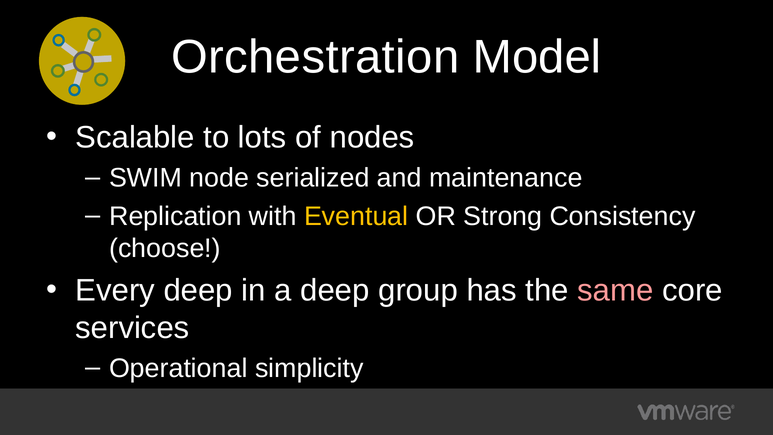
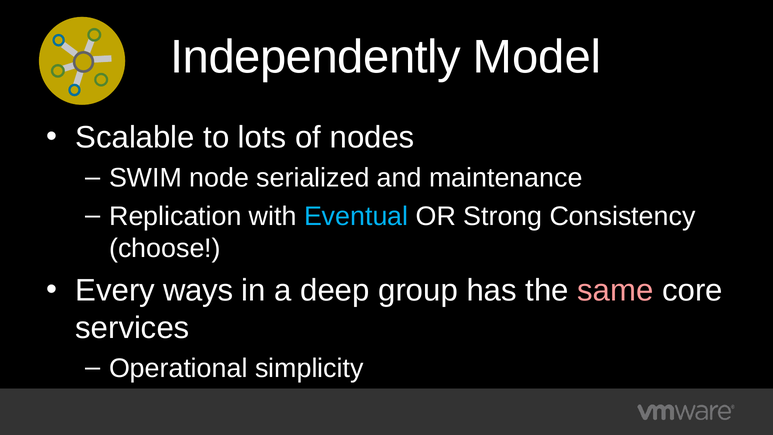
Orchestration: Orchestration -> Independently
Eventual colour: yellow -> light blue
Every deep: deep -> ways
